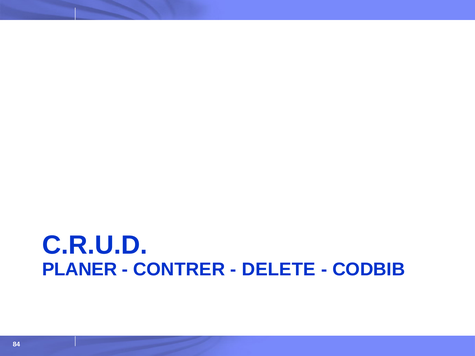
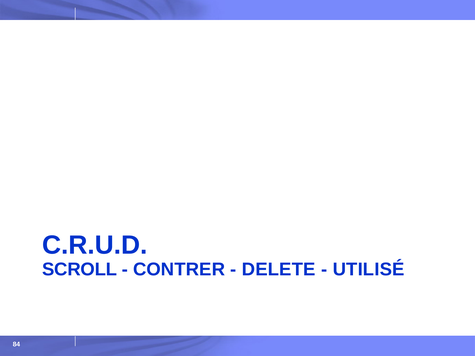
PLANER: PLANER -> SCROLL
CODBIB: CODBIB -> UTILISÉ
